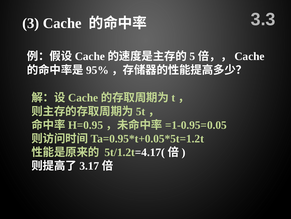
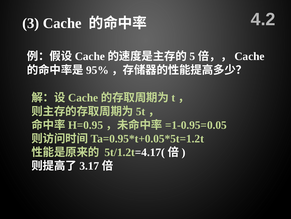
3.3: 3.3 -> 4.2
